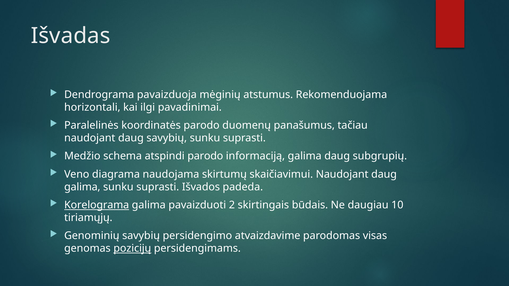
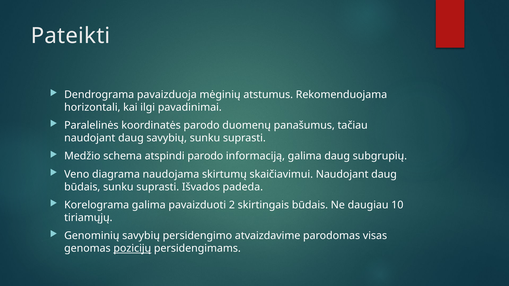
Išvadas: Išvadas -> Pateikti
galima at (82, 187): galima -> būdais
Korelograma underline: present -> none
